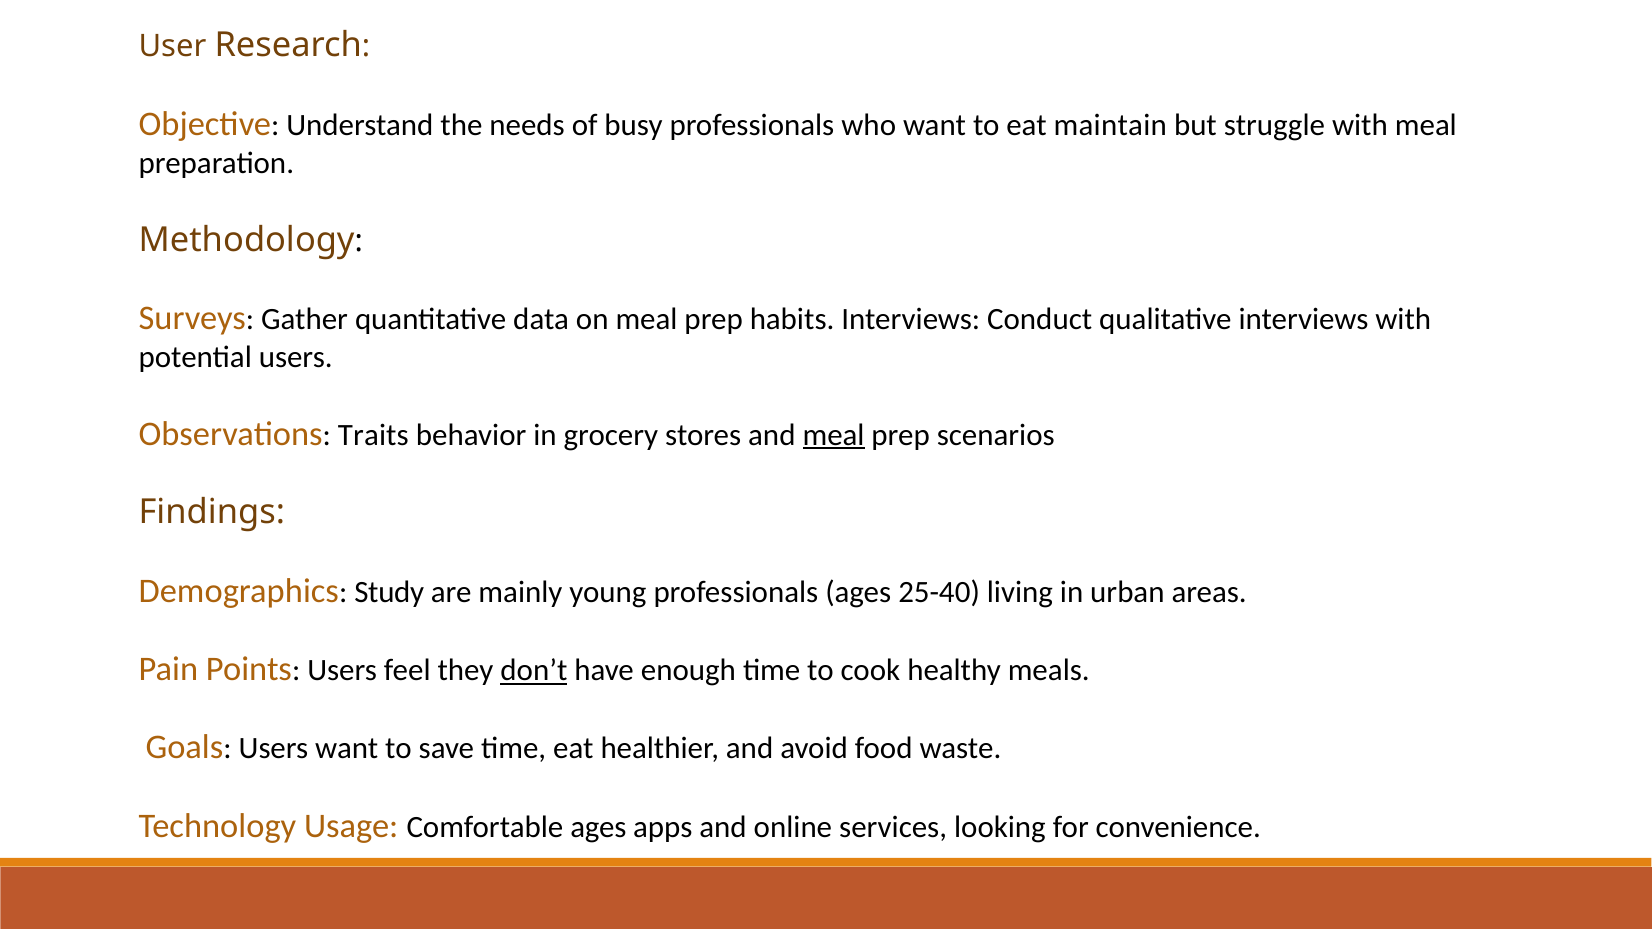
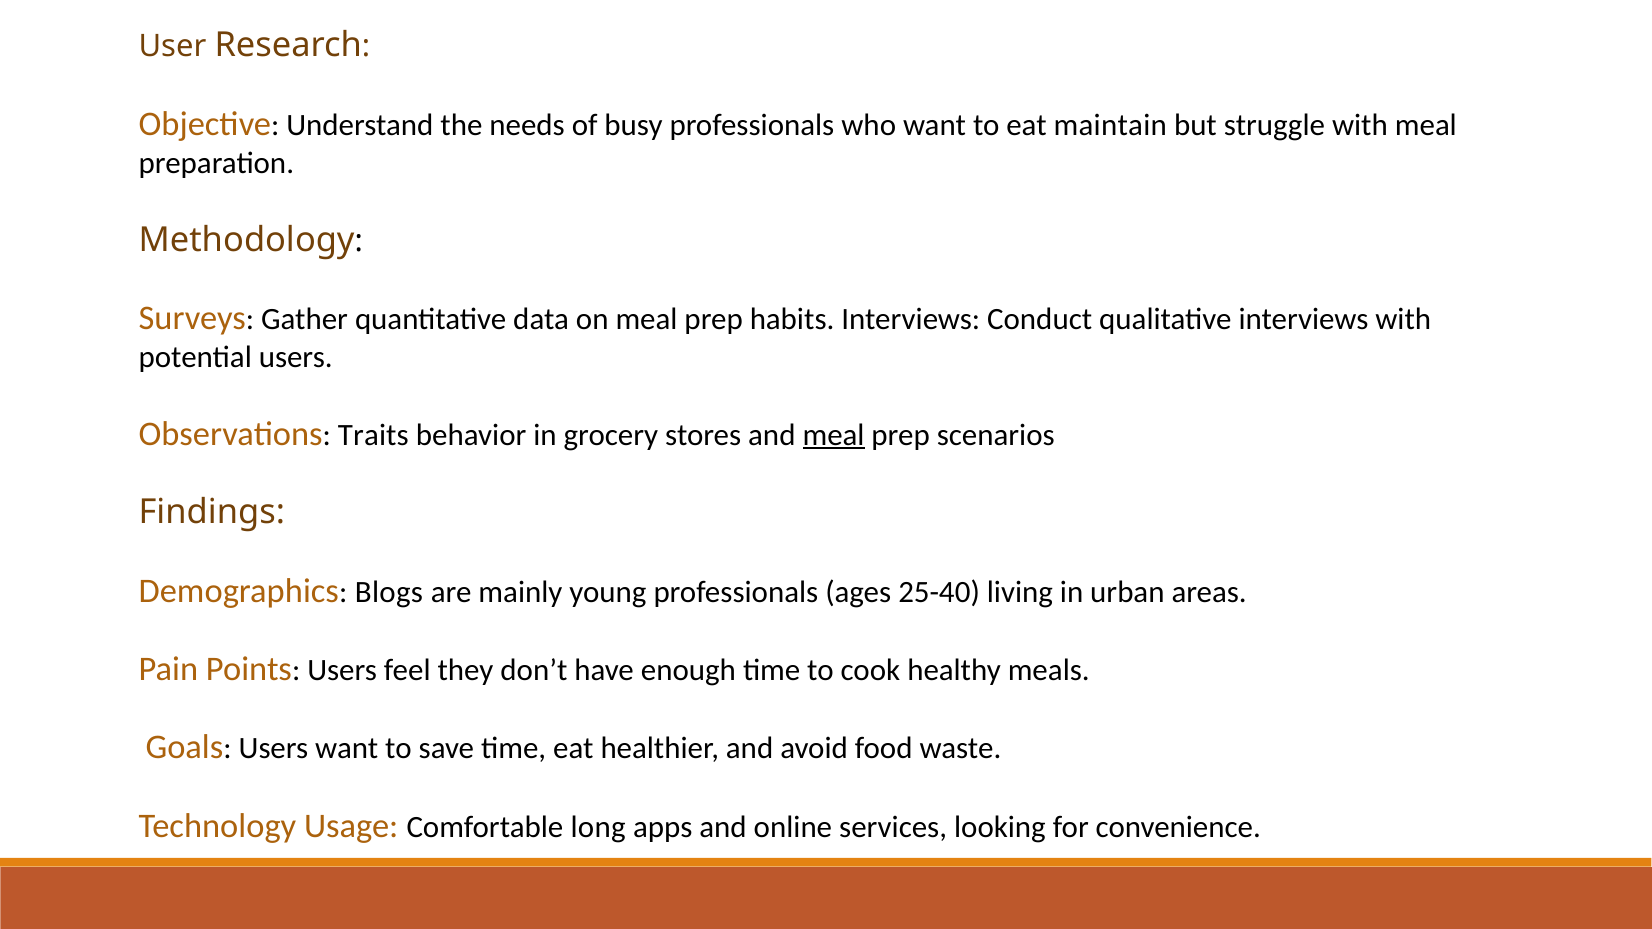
Study: Study -> Blogs
don’t underline: present -> none
Comfortable ages: ages -> long
